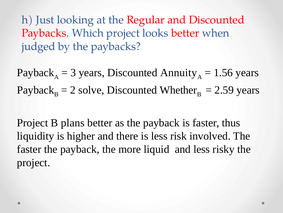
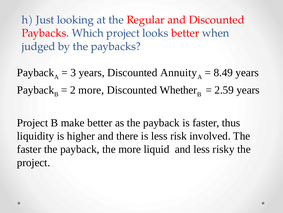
1.56: 1.56 -> 8.49
2 solve: solve -> more
plans: plans -> make
